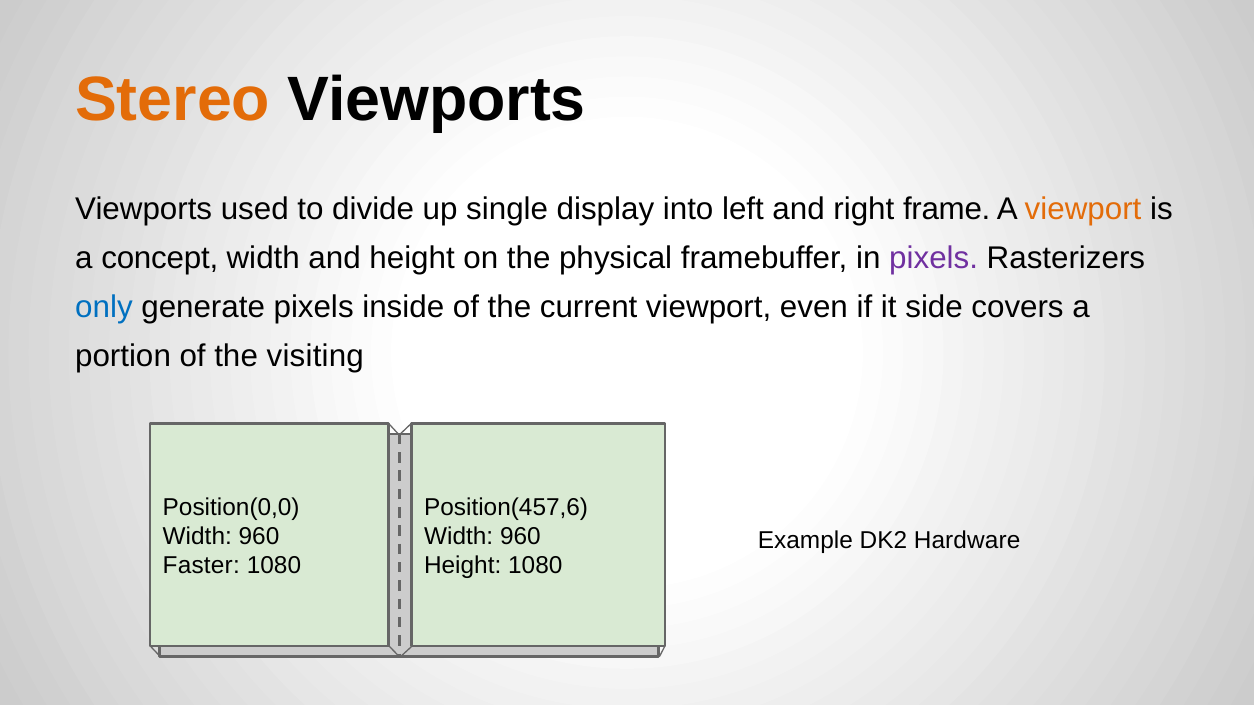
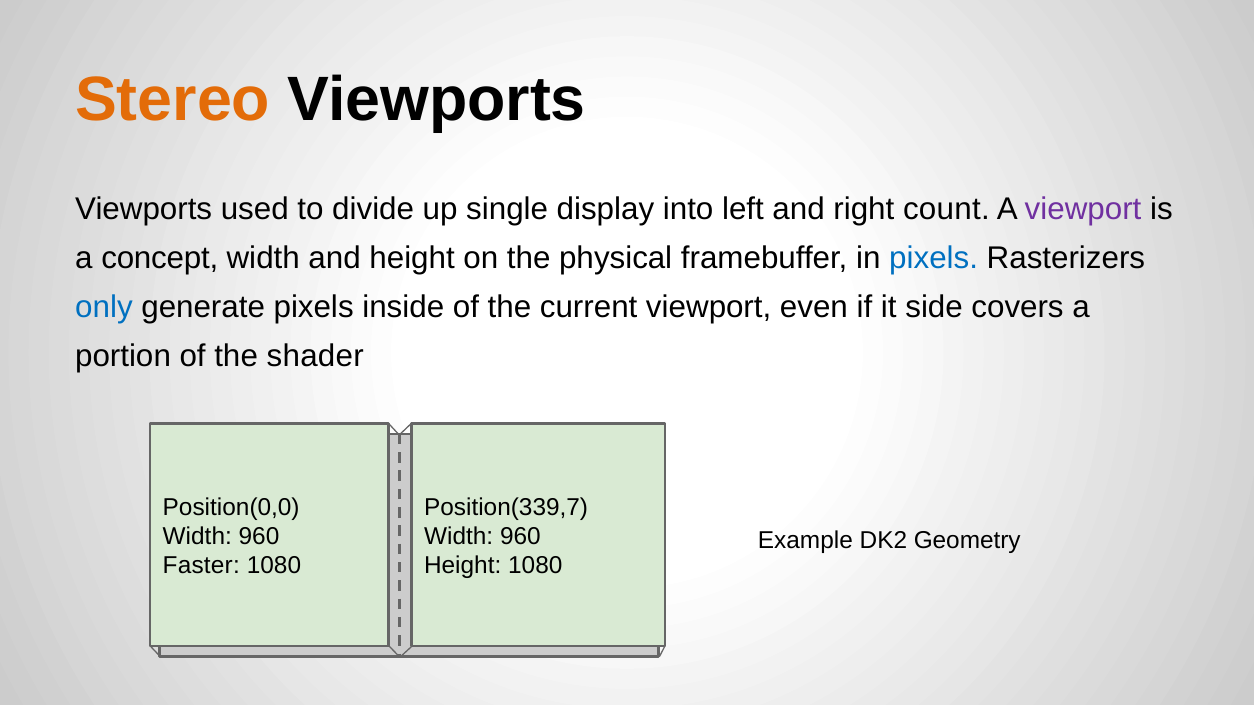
frame: frame -> count
viewport at (1083, 209) colour: orange -> purple
pixels at (934, 258) colour: purple -> blue
visiting: visiting -> shader
Position(457,6: Position(457,6 -> Position(339,7
Hardware: Hardware -> Geometry
